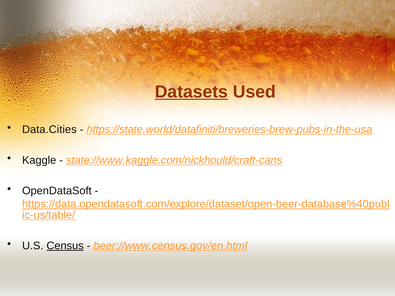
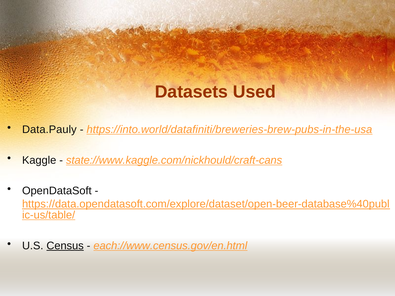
Datasets underline: present -> none
Data.Cities: Data.Cities -> Data.Pauly
https://state.world/datafiniti/breweries-brew-pubs-in-the-usa: https://state.world/datafiniti/breweries-brew-pubs-in-the-usa -> https://into.world/datafiniti/breweries-brew-pubs-in-the-usa
beer://www.census.gov/en.html: beer://www.census.gov/en.html -> each://www.census.gov/en.html
